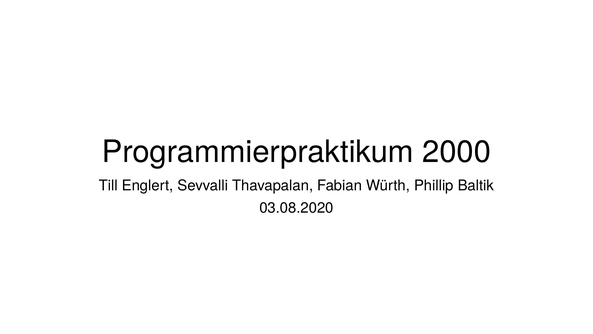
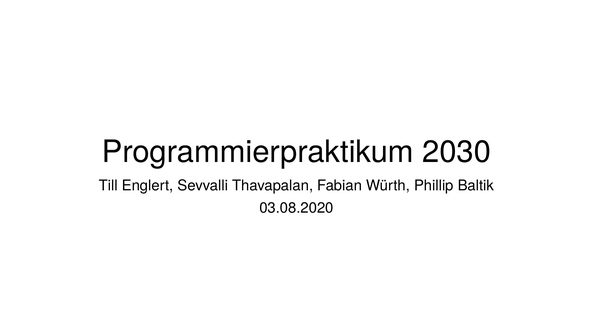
2000: 2000 -> 2030
